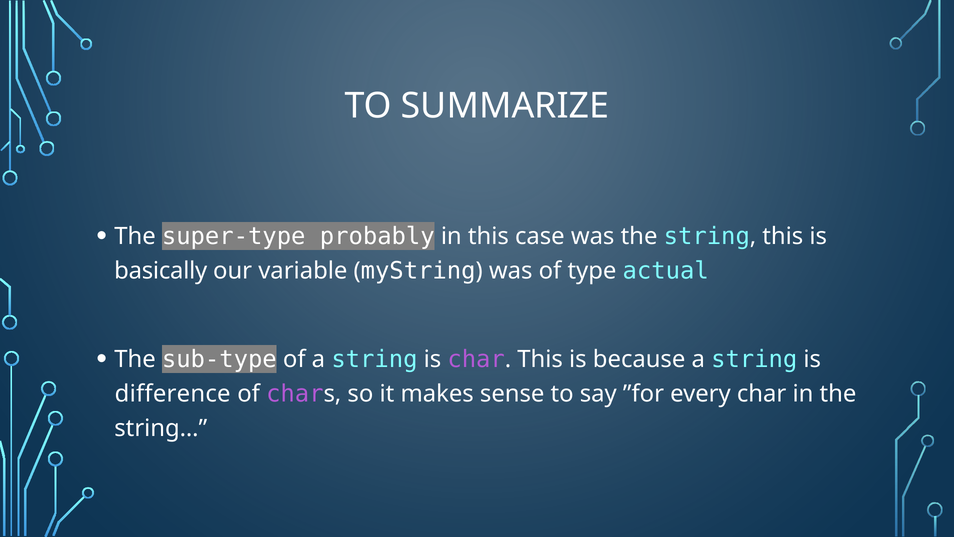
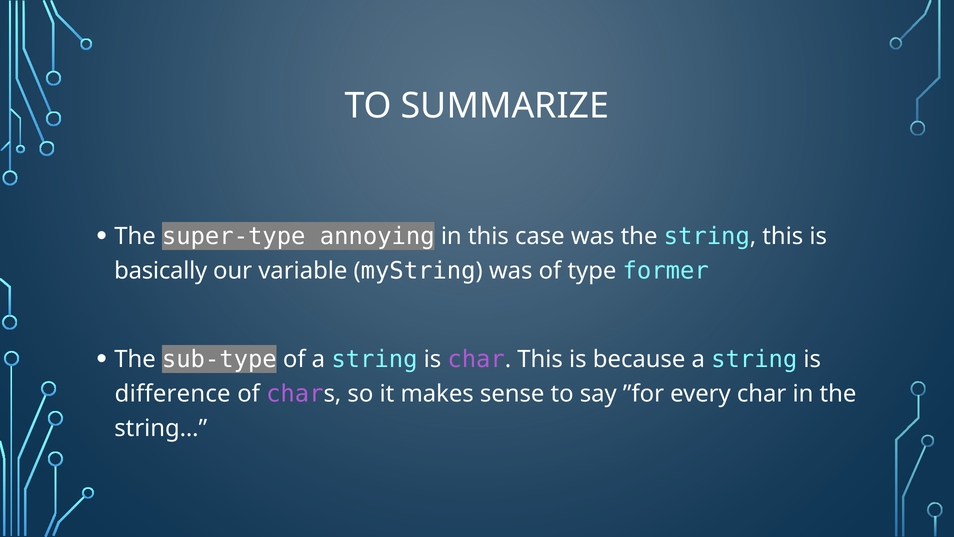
probably: probably -> annoying
actual: actual -> former
